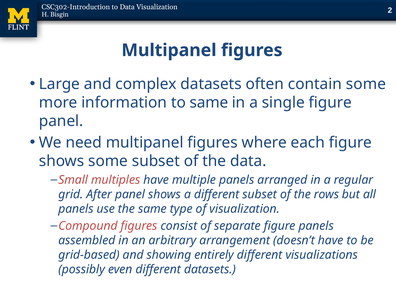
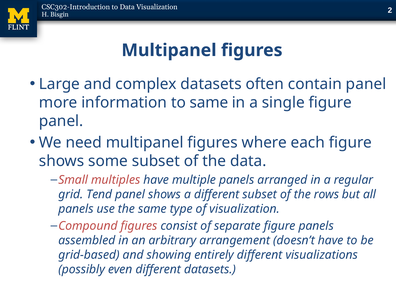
contain some: some -> panel
After: After -> Tend
